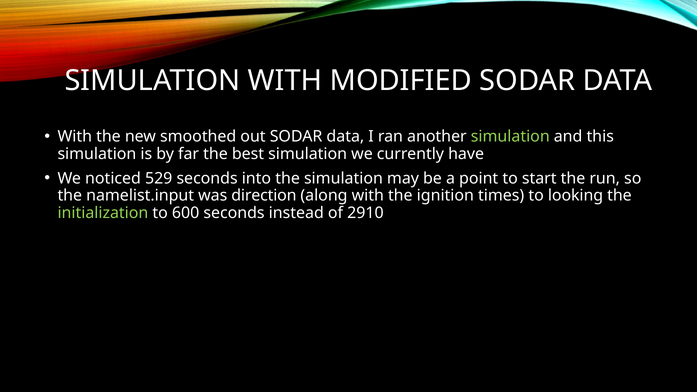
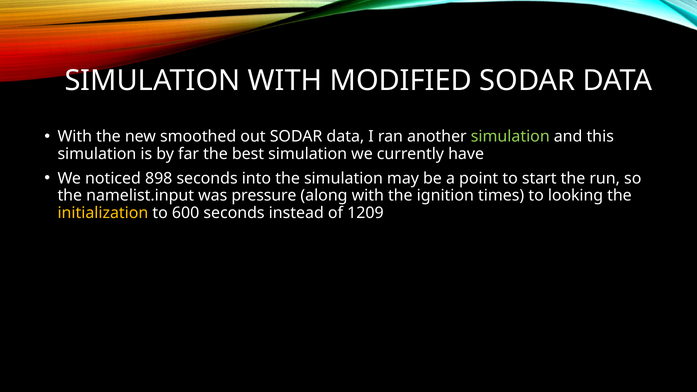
529: 529 -> 898
direction: direction -> pressure
initialization colour: light green -> yellow
2910: 2910 -> 1209
